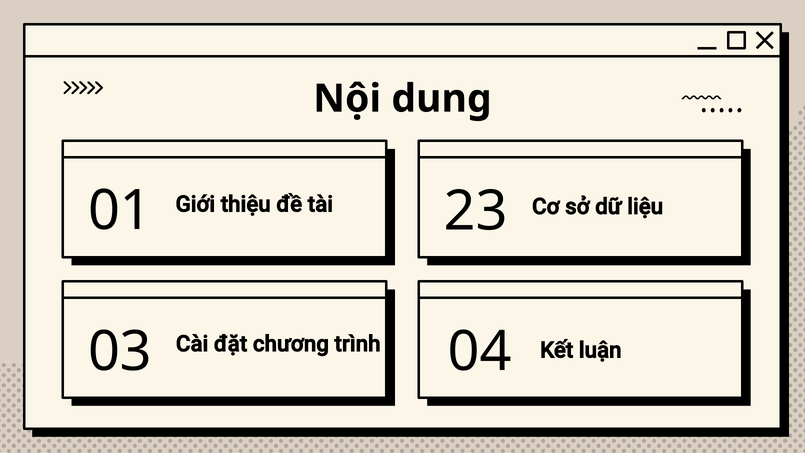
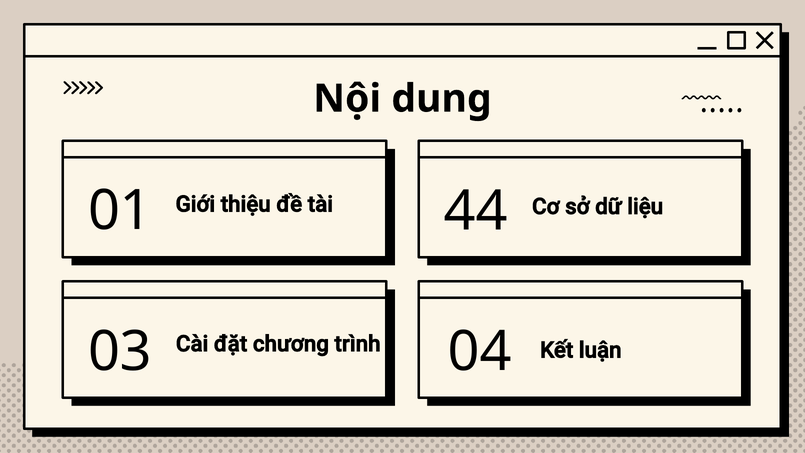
23: 23 -> 44
